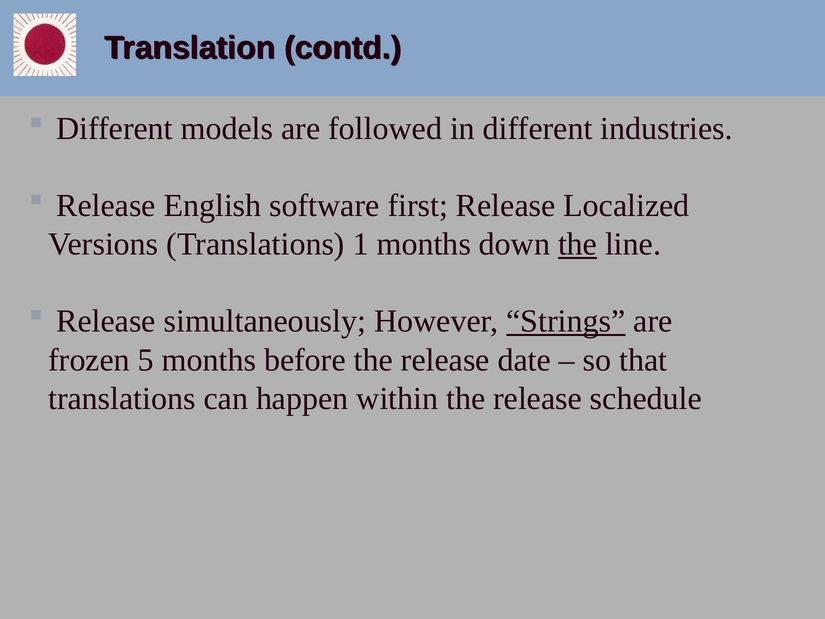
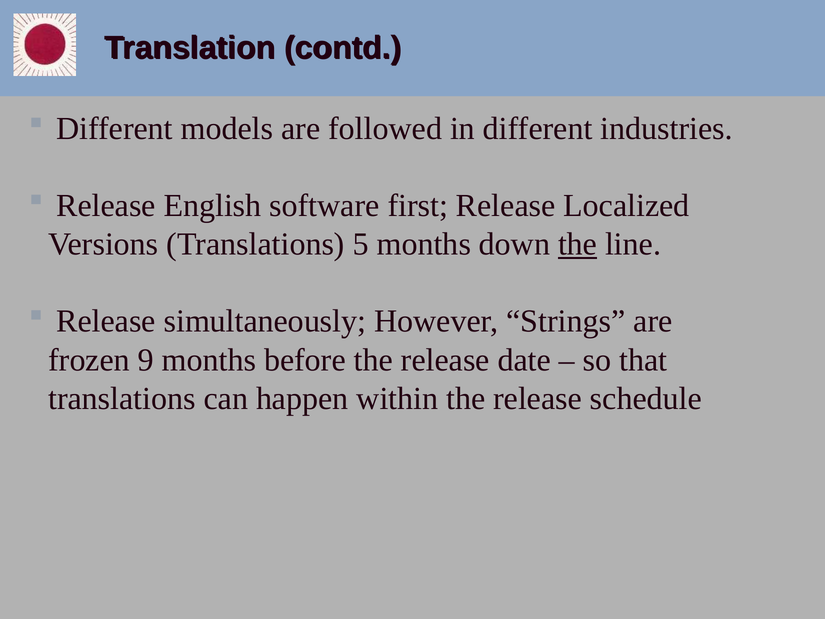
1: 1 -> 5
Strings underline: present -> none
5: 5 -> 9
